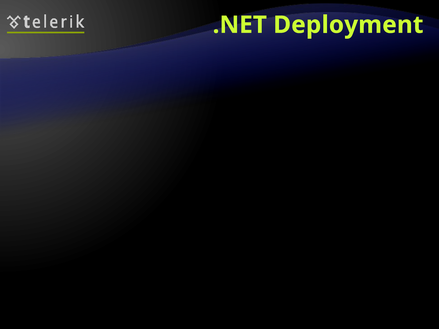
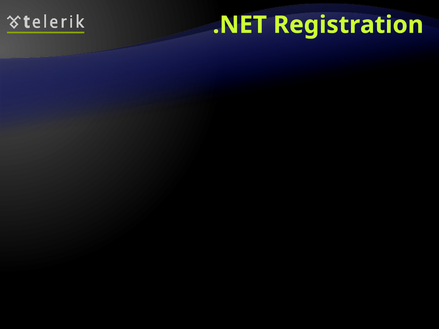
.NET Deployment: Deployment -> Registration
